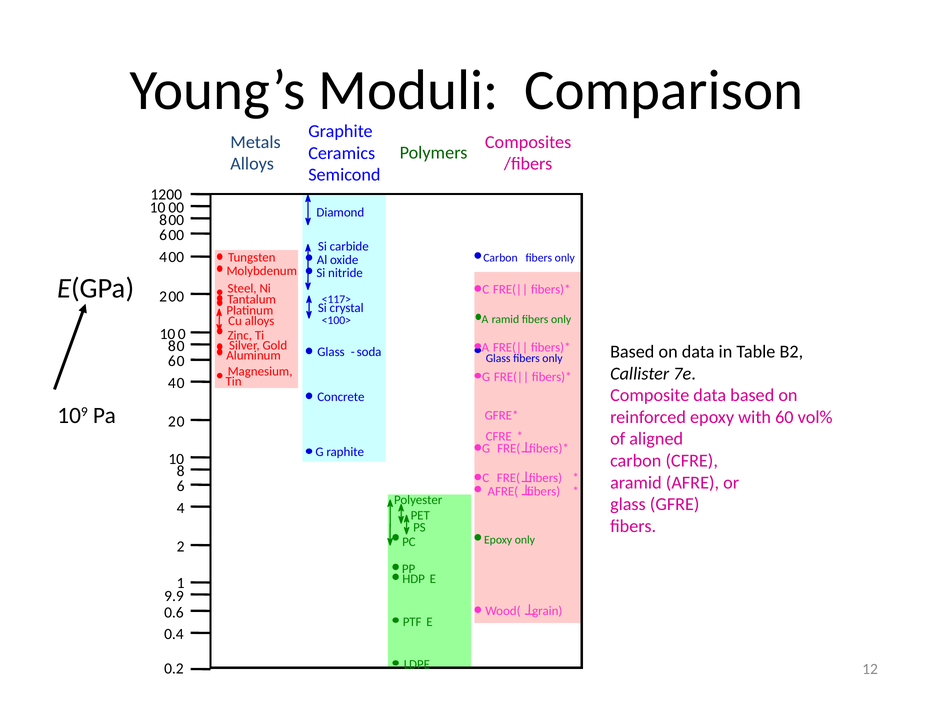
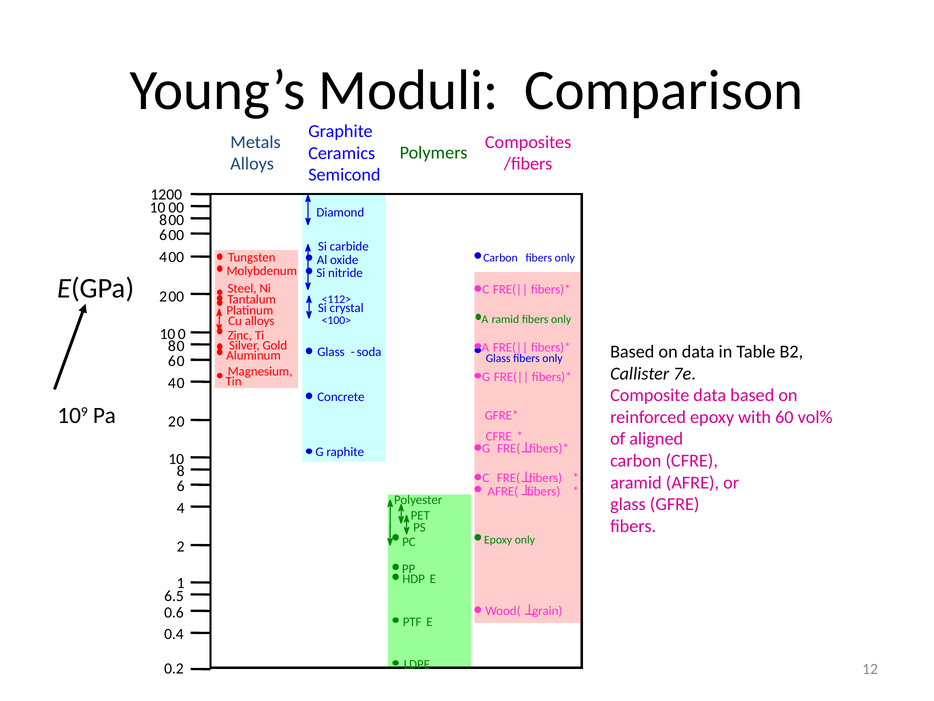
<117>: <117> -> <112>
9.9: 9.9 -> 6.5
